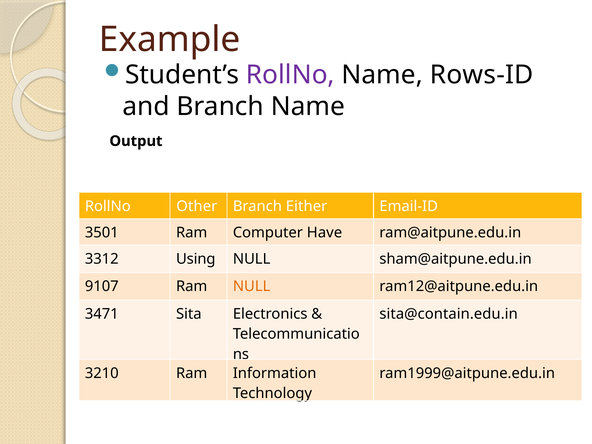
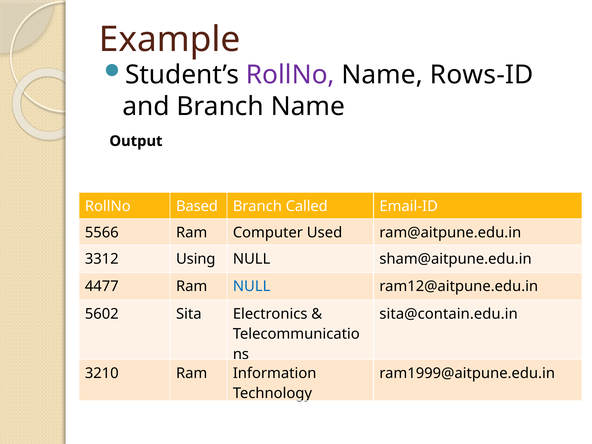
Other: Other -> Based
Either: Either -> Called
3501: 3501 -> 5566
Have: Have -> Used
9107: 9107 -> 4477
NULL at (252, 286) colour: orange -> blue
3471: 3471 -> 5602
